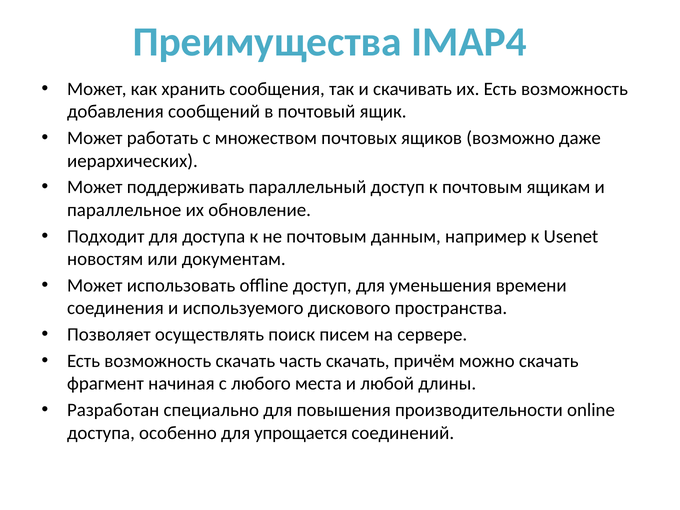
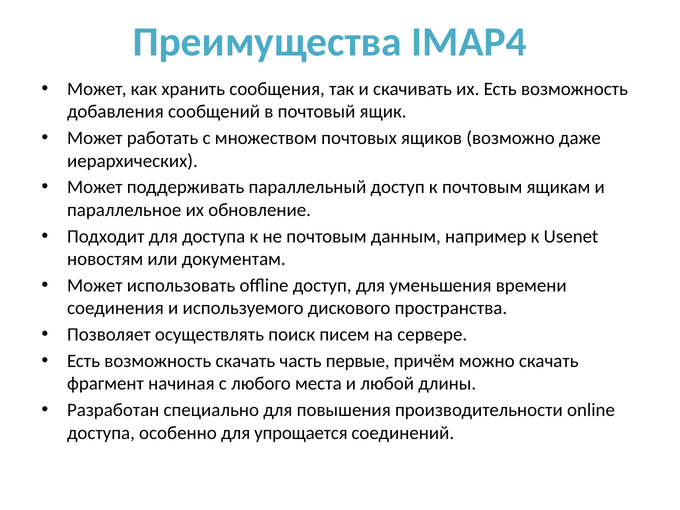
часть скачать: скачать -> первые
